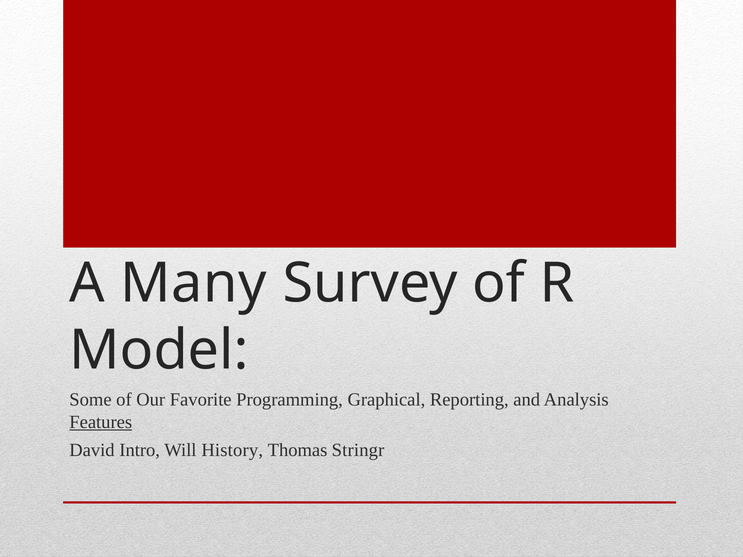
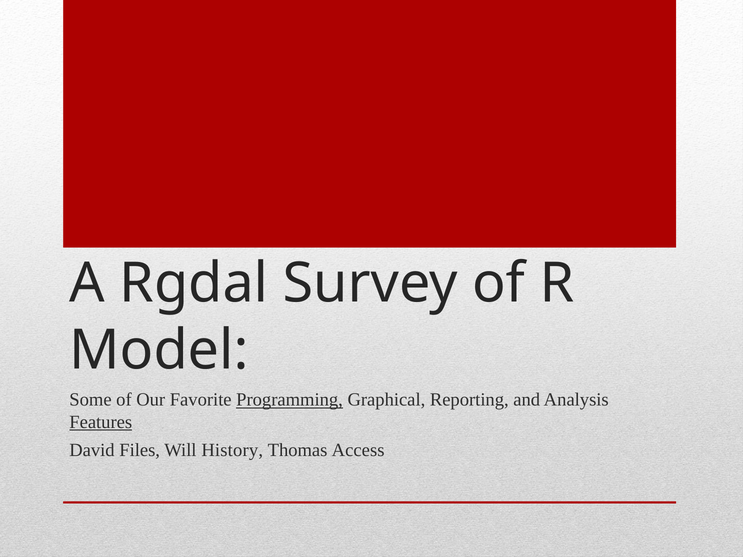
Many: Many -> Rgdal
Programming underline: none -> present
Intro: Intro -> Files
Stringr: Stringr -> Access
